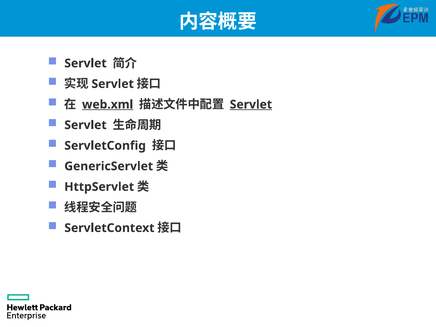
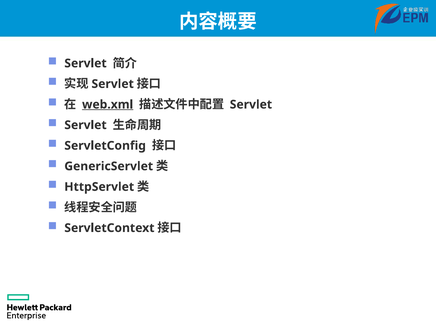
Servlet at (251, 105) underline: present -> none
